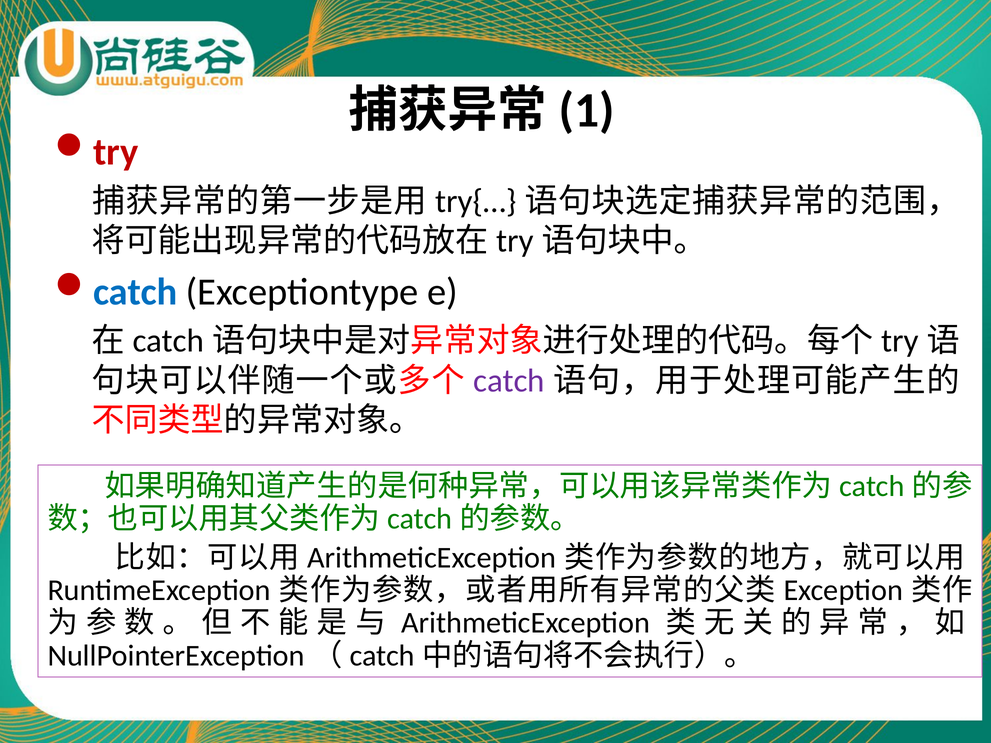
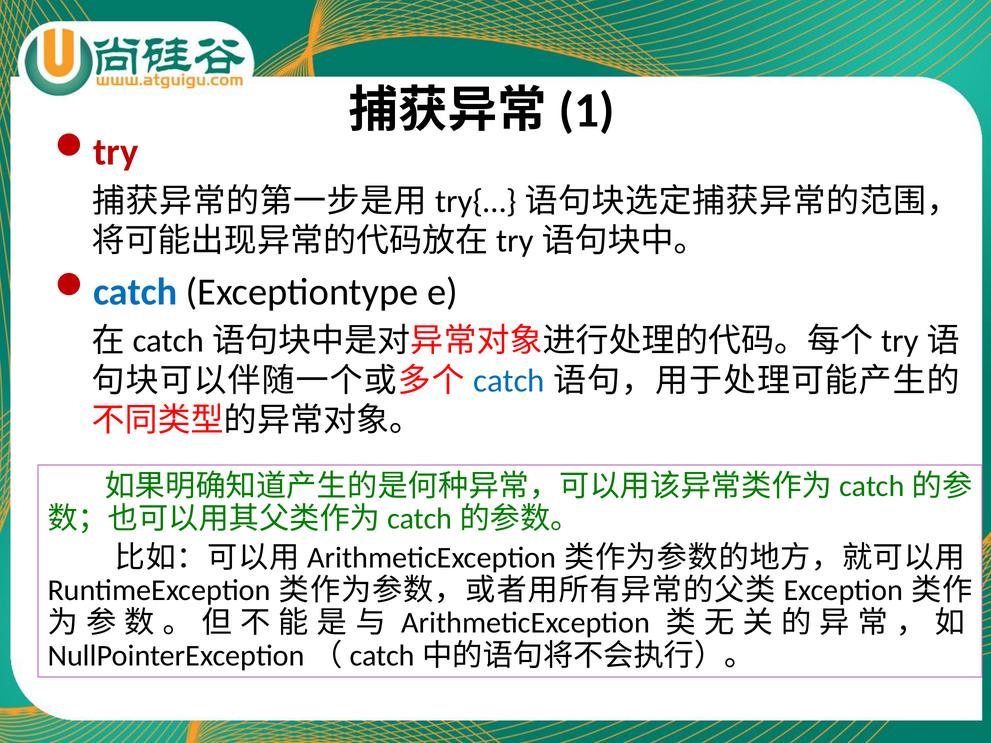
catch at (509, 381) colour: purple -> blue
